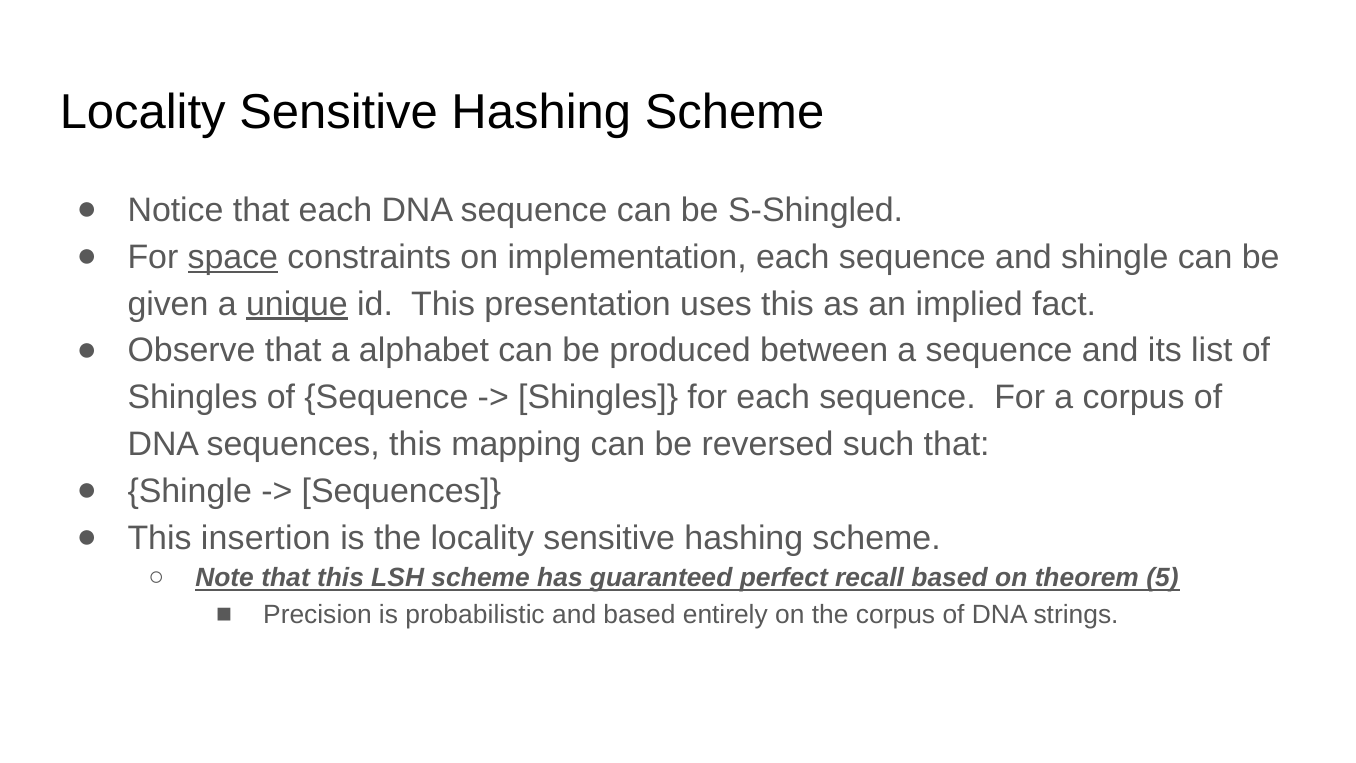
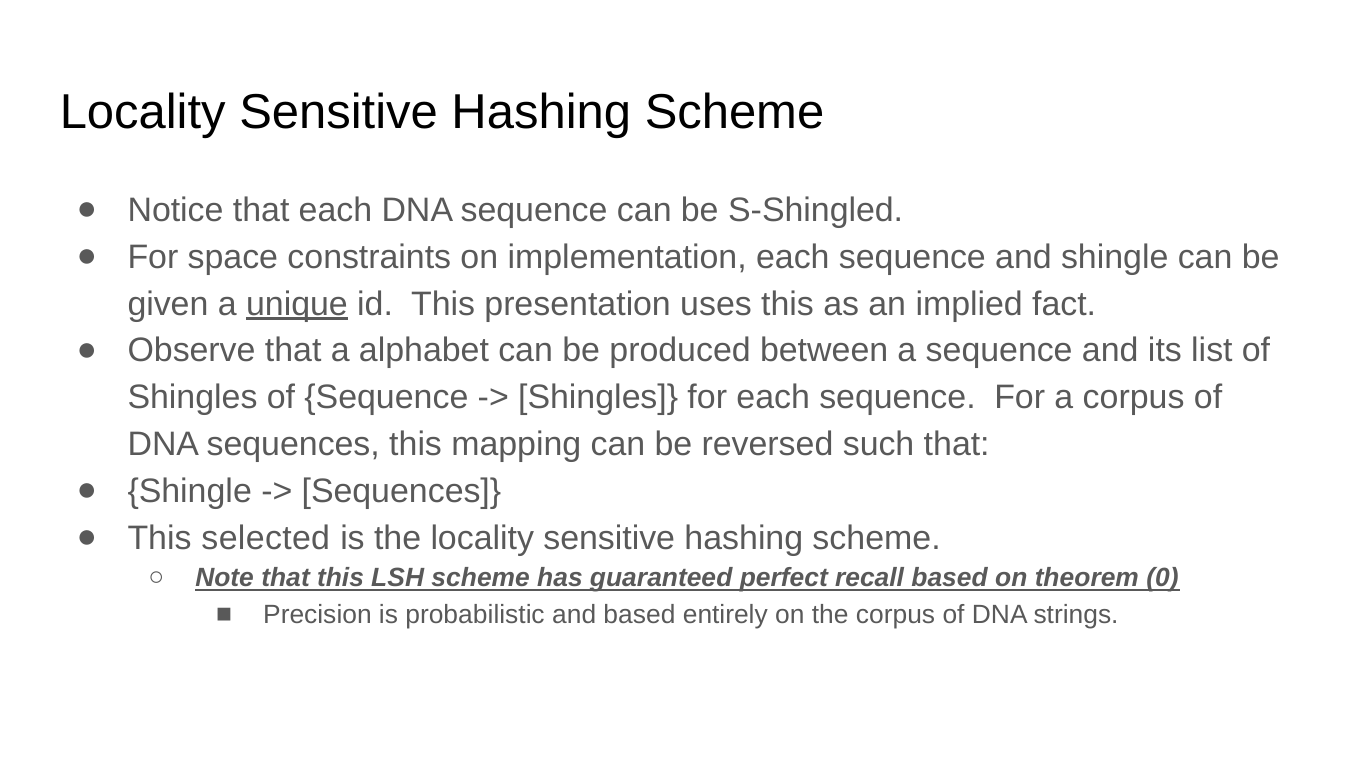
space underline: present -> none
insertion: insertion -> selected
5: 5 -> 0
